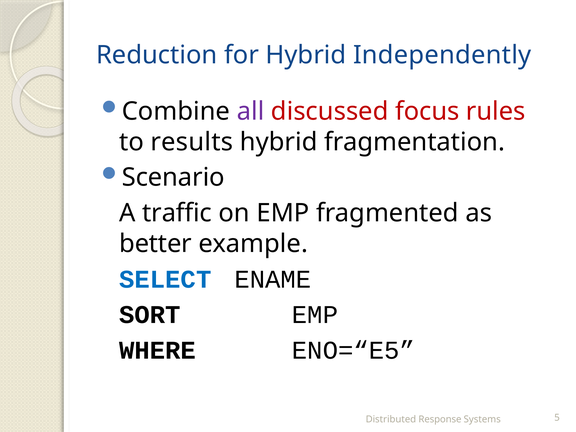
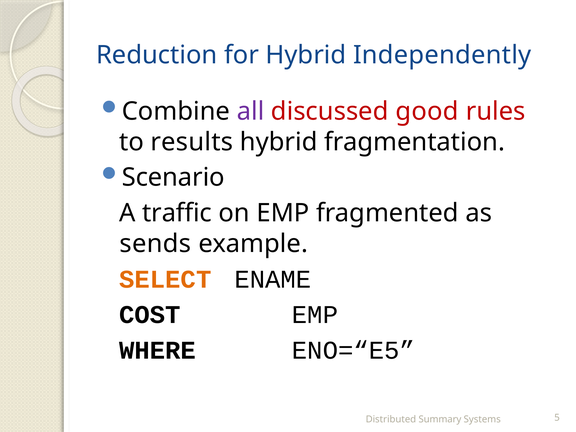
focus: focus -> good
better: better -> sends
SELECT colour: blue -> orange
SORT: SORT -> COST
Response: Response -> Summary
